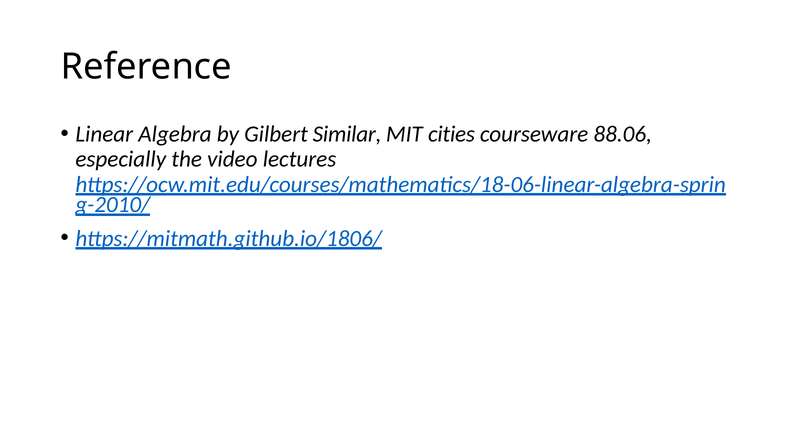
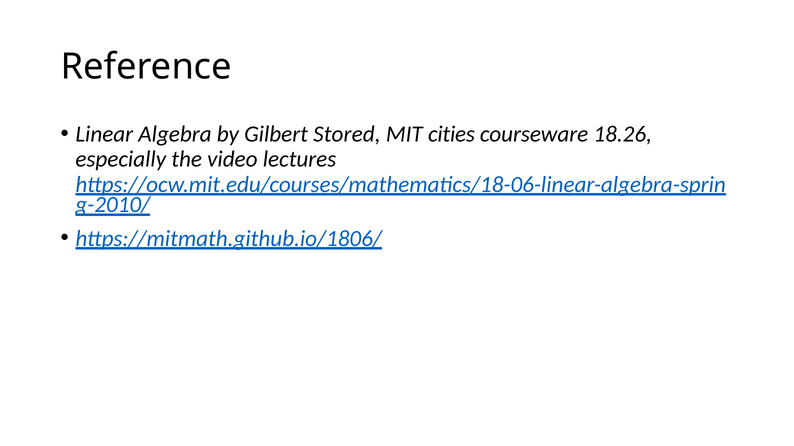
Similar: Similar -> Stored
88.06: 88.06 -> 18.26
